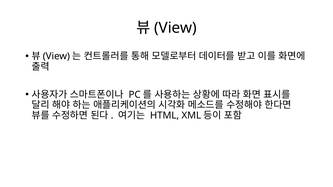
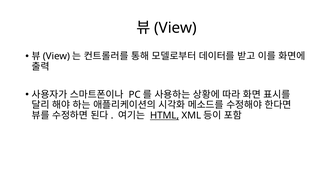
HTML underline: none -> present
